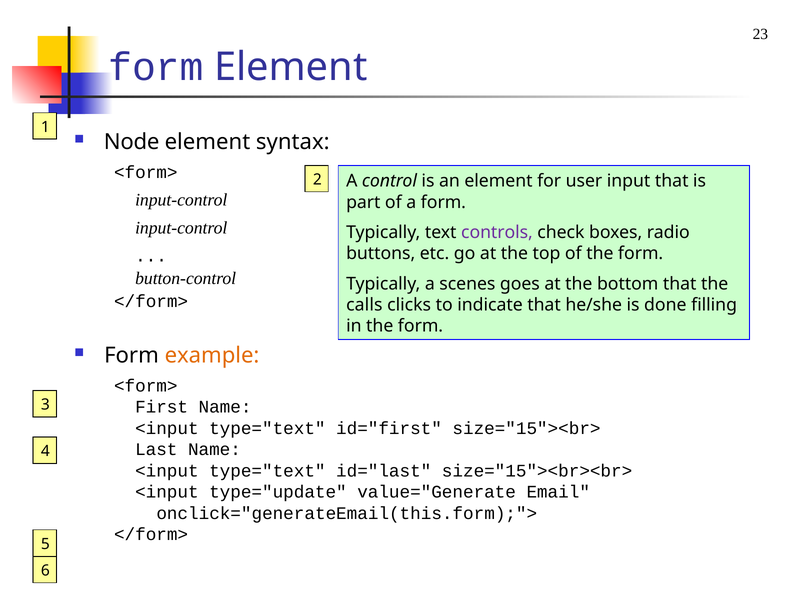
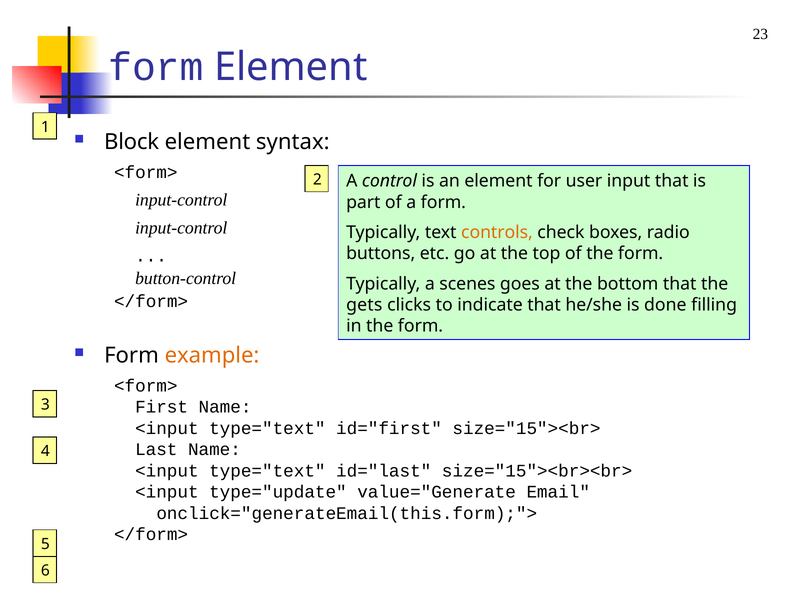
Node: Node -> Block
controls colour: purple -> orange
calls: calls -> gets
